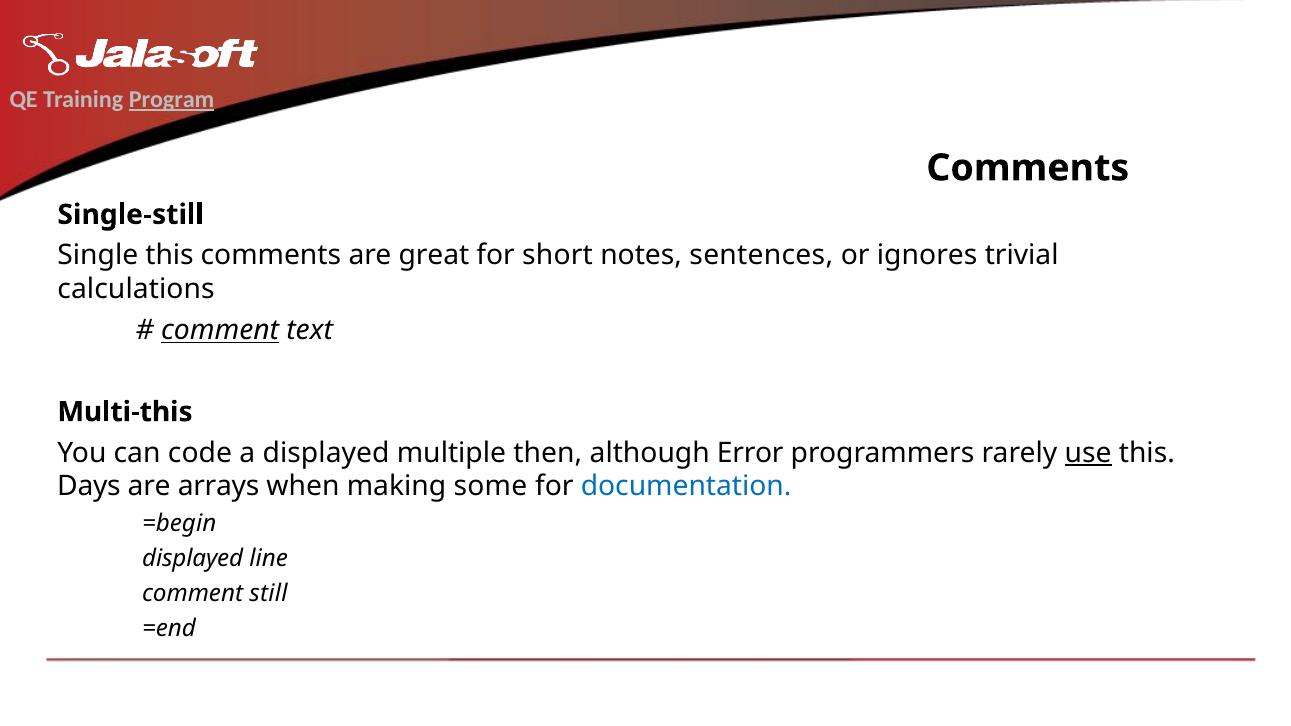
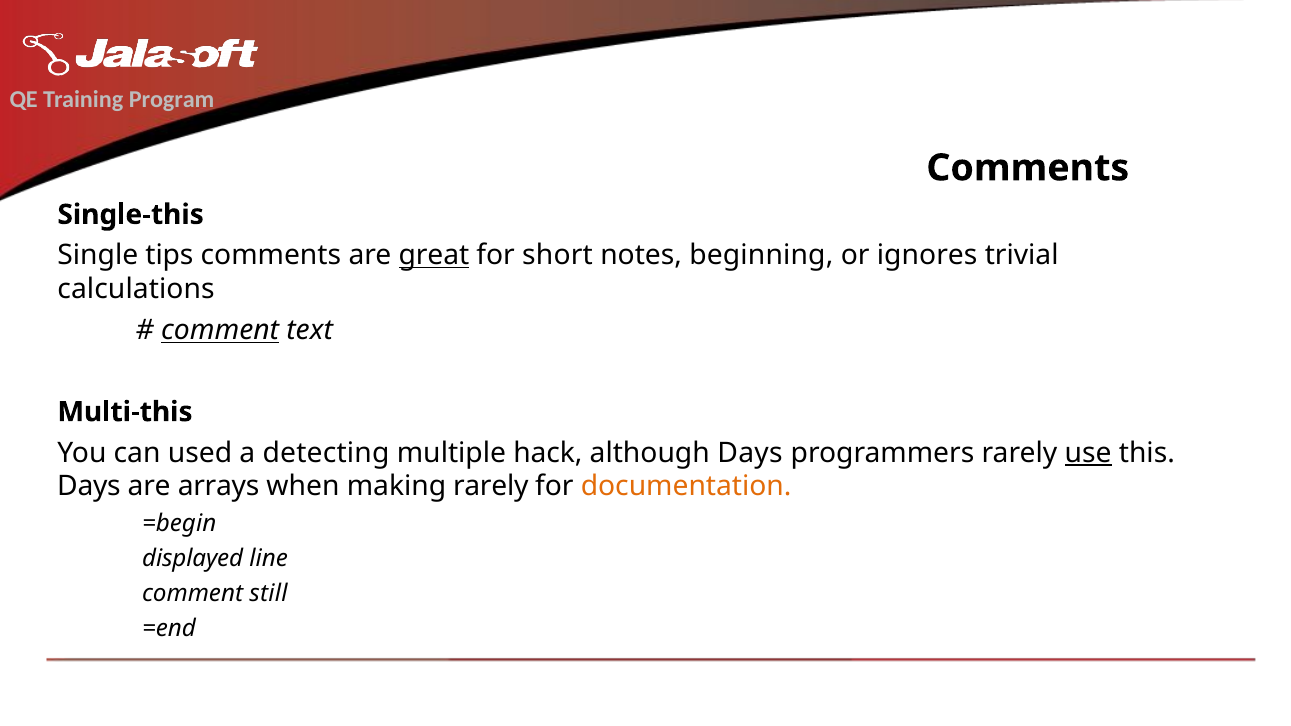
Program underline: present -> none
Single-still: Single-still -> Single-this
Single this: this -> tips
great underline: none -> present
sentences: sentences -> beginning
code: code -> used
a displayed: displayed -> detecting
then: then -> hack
although Error: Error -> Days
making some: some -> rarely
documentation colour: blue -> orange
